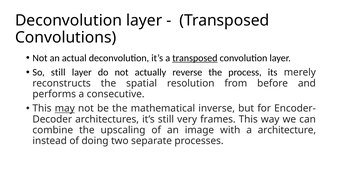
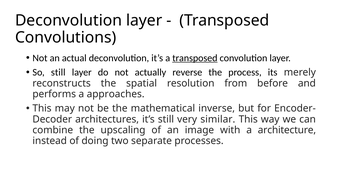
consecutive: consecutive -> approaches
may underline: present -> none
frames: frames -> similar
